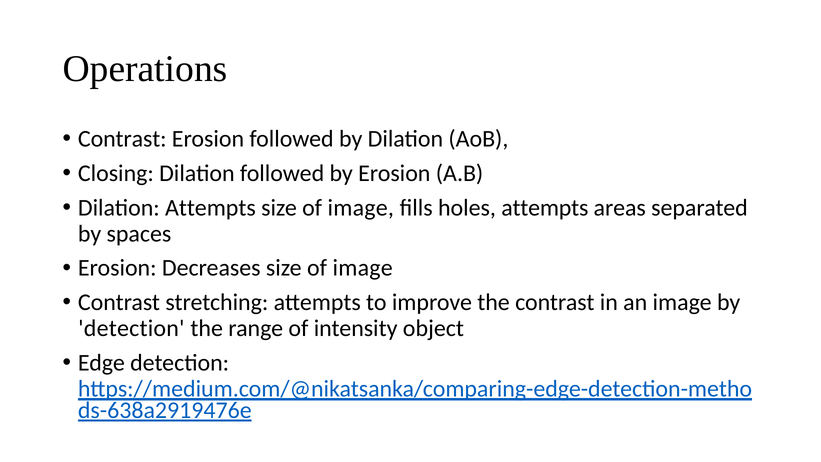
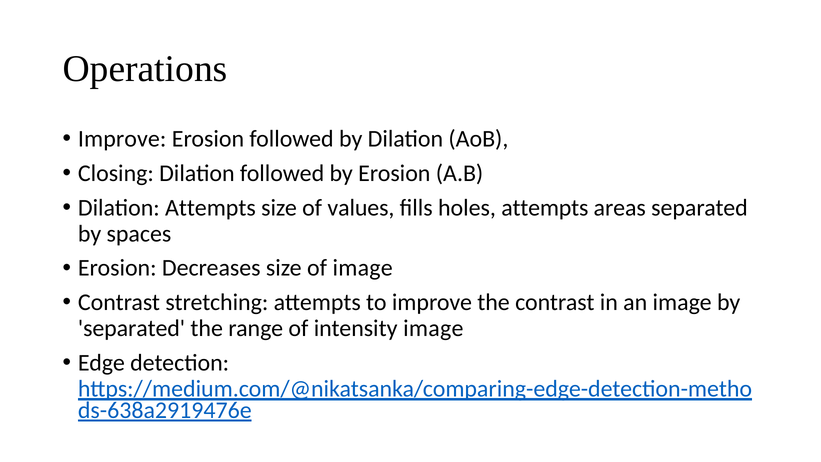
Contrast at (122, 139): Contrast -> Improve
image at (361, 208): image -> values
detection at (131, 328): detection -> separated
intensity object: object -> image
